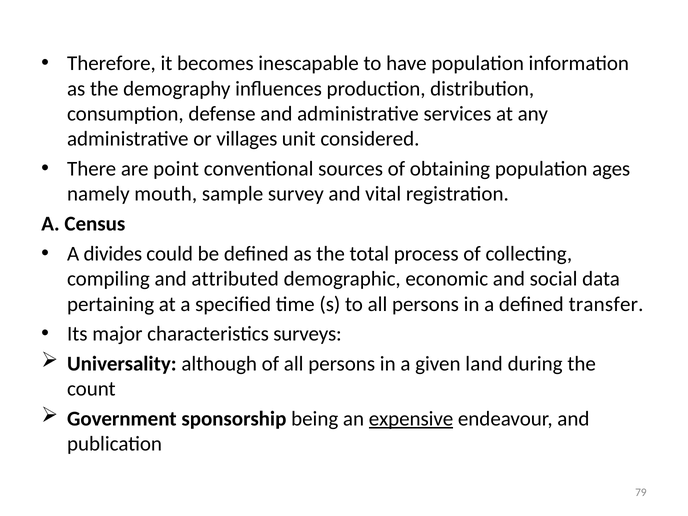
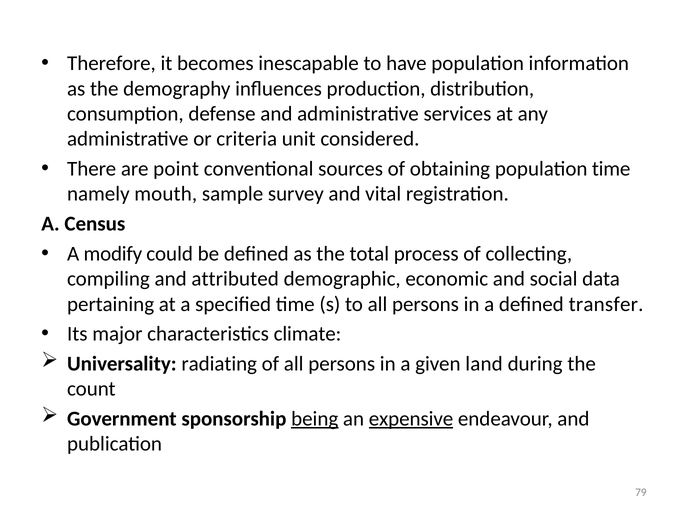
villages: villages -> criteria
population ages: ages -> time
divides: divides -> modify
surveys: surveys -> climate
although: although -> radiating
being underline: none -> present
